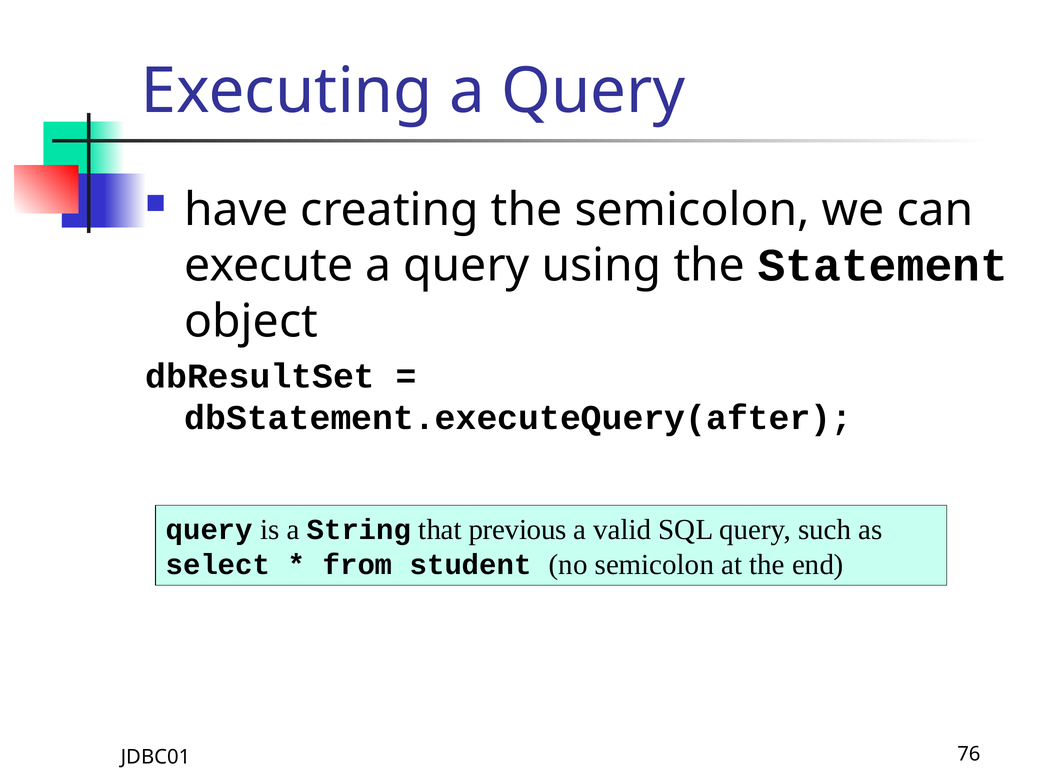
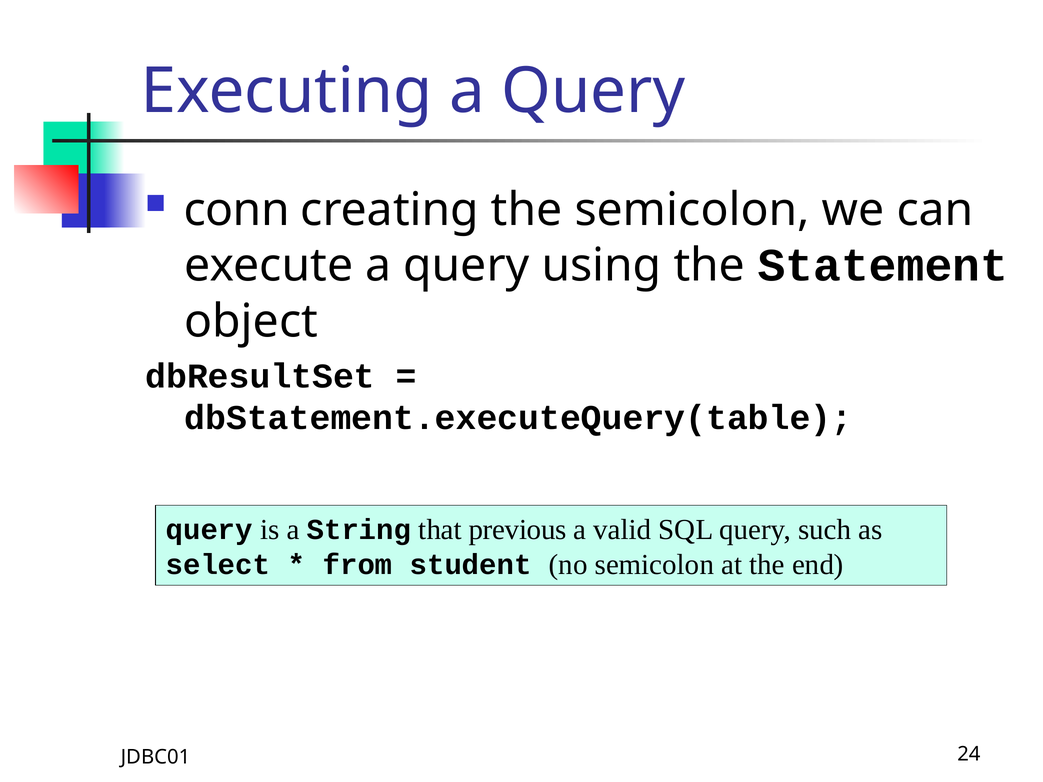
have: have -> conn
dbStatement.executeQuery(after: dbStatement.executeQuery(after -> dbStatement.executeQuery(table
76: 76 -> 24
